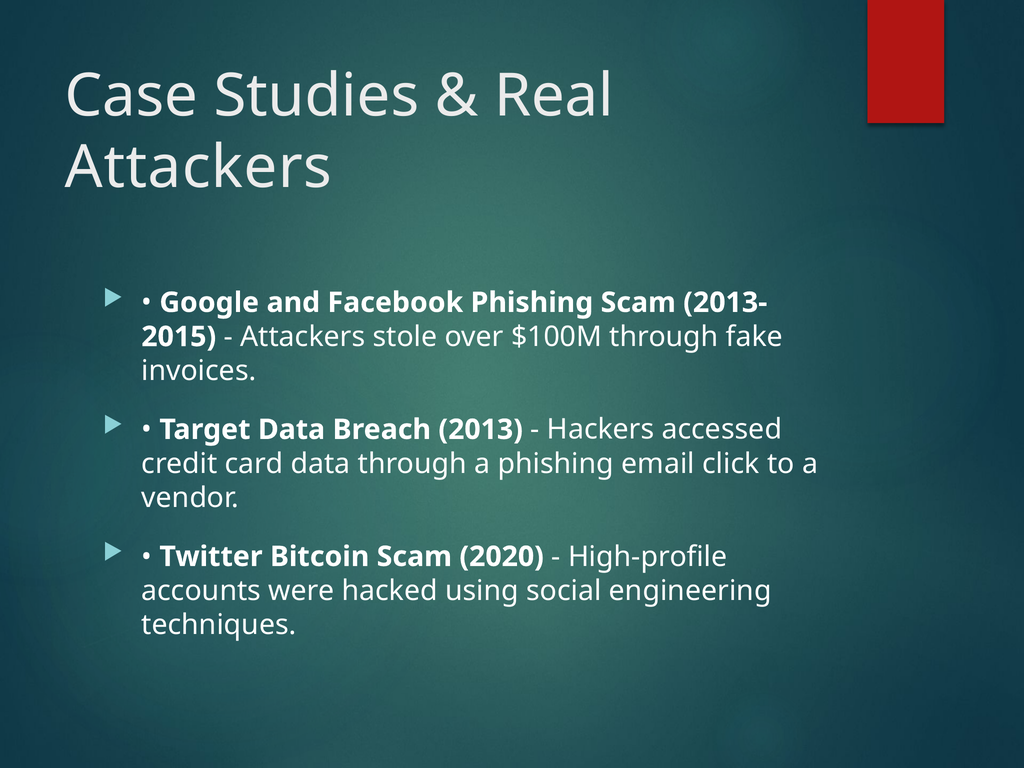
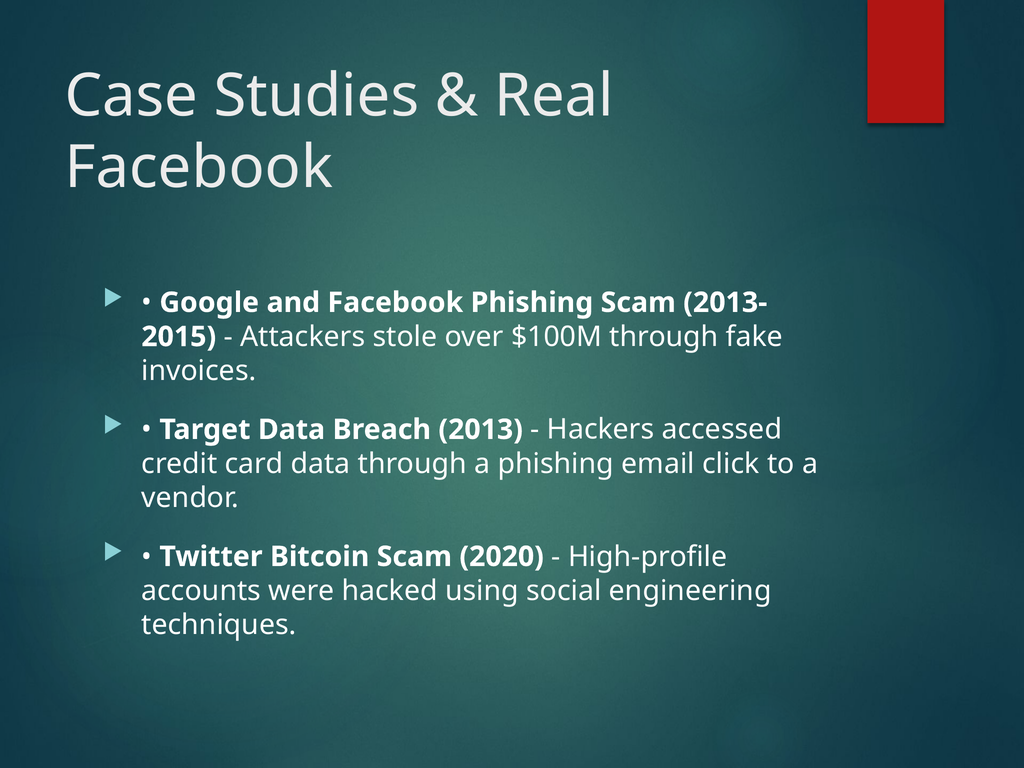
Attackers at (198, 168): Attackers -> Facebook
